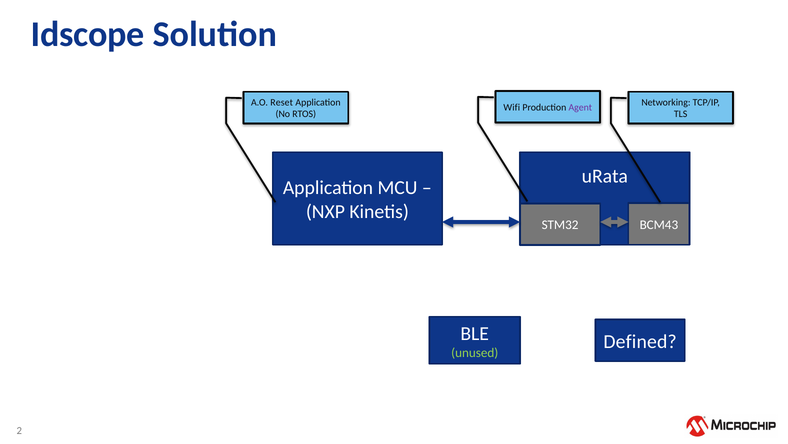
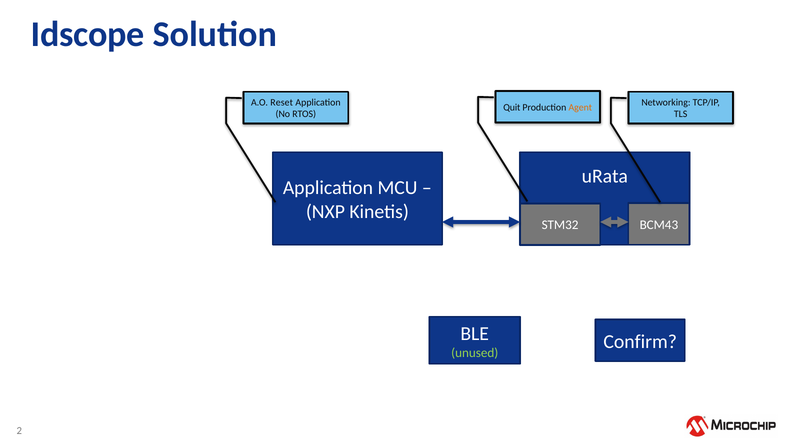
Wifi: Wifi -> Quit
Agent colour: purple -> orange
Defined: Defined -> Confirm
